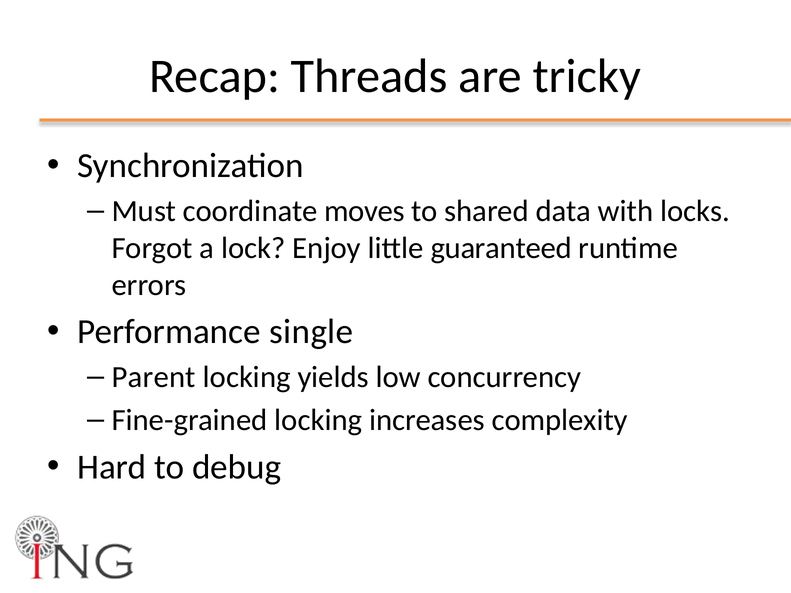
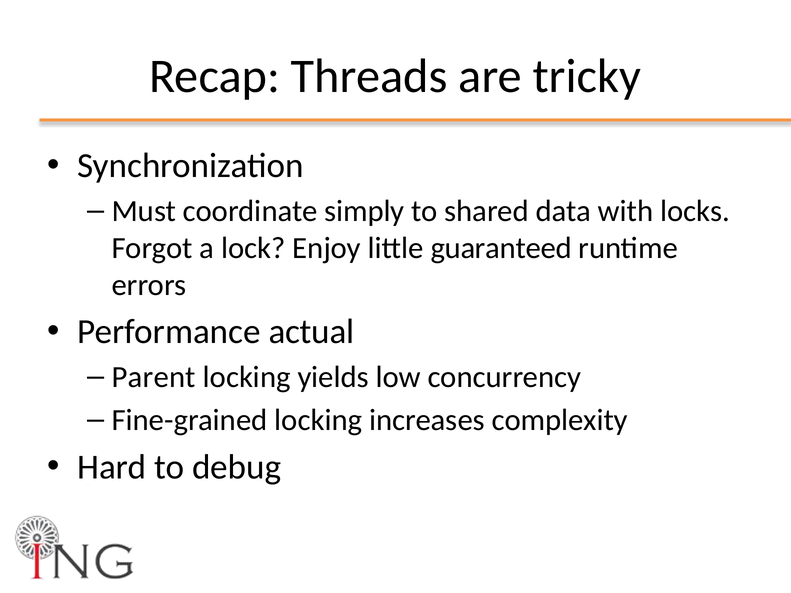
moves: moves -> simply
single: single -> actual
